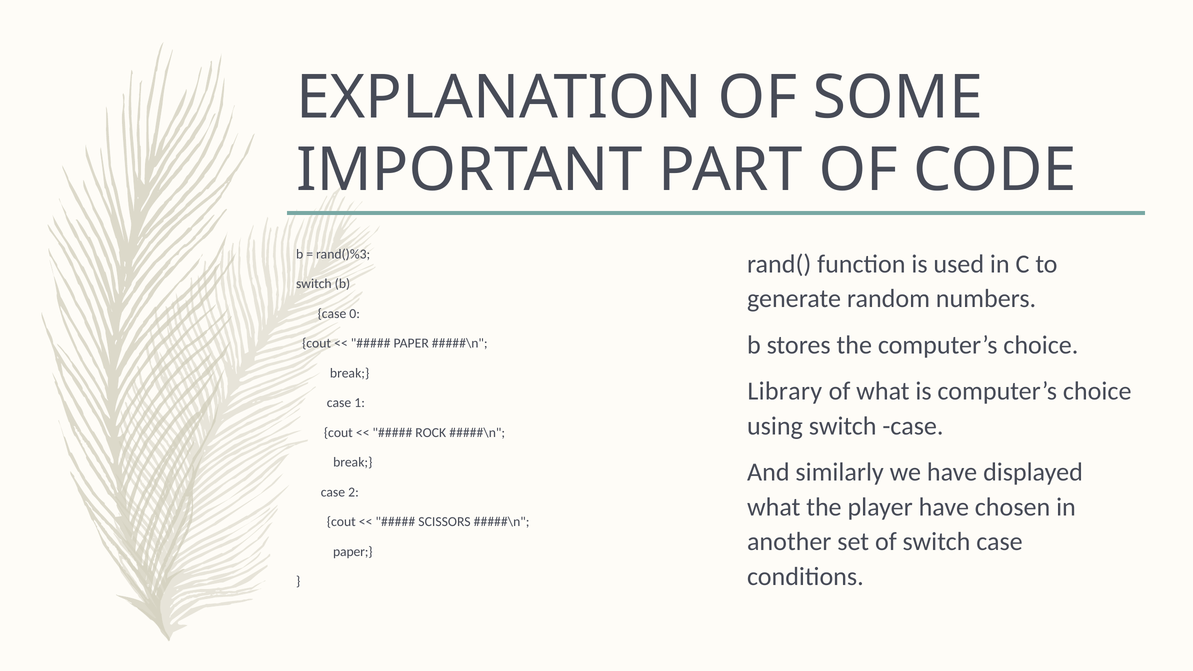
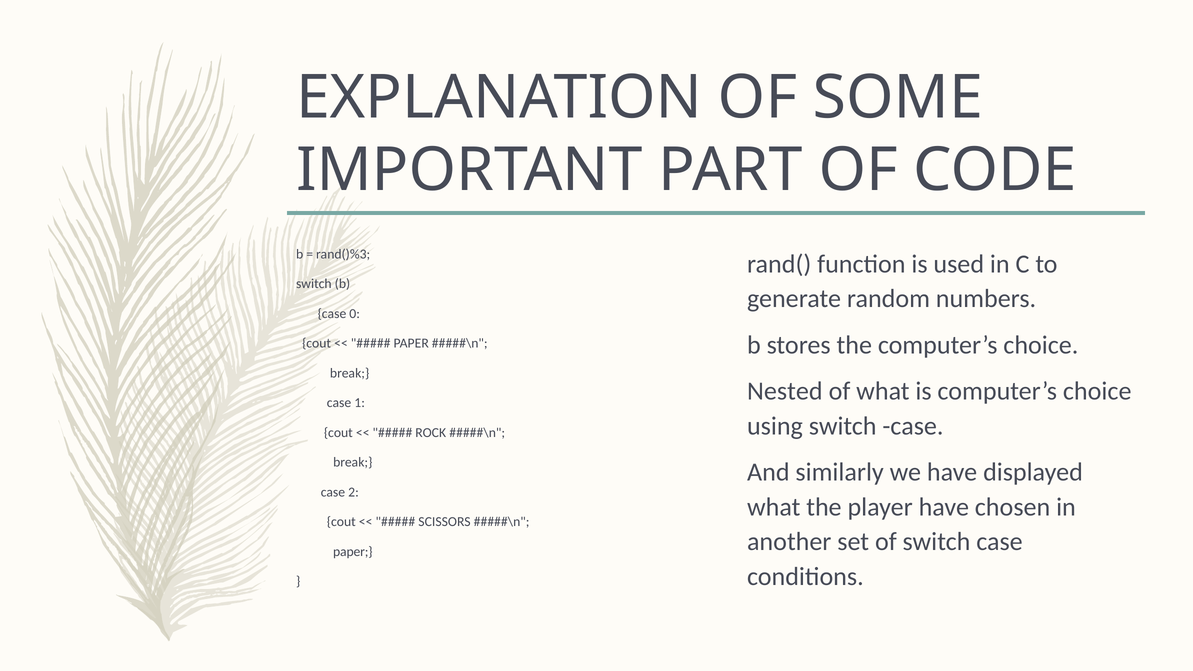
Library: Library -> Nested
